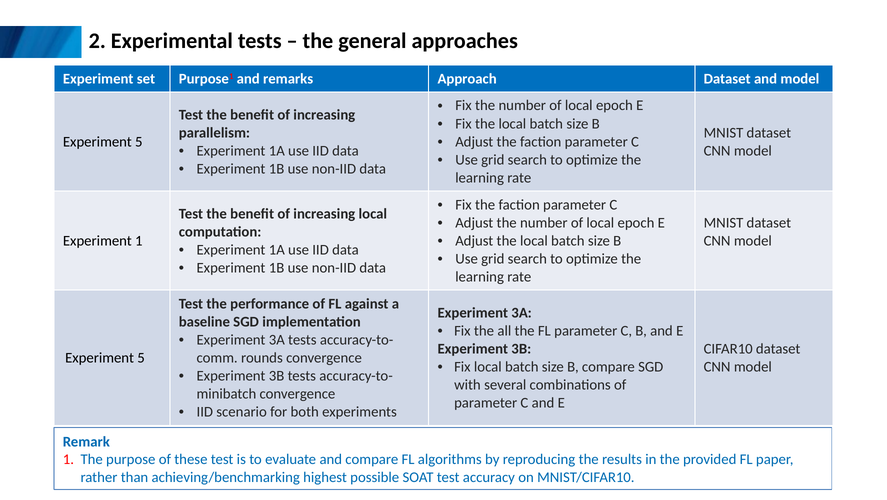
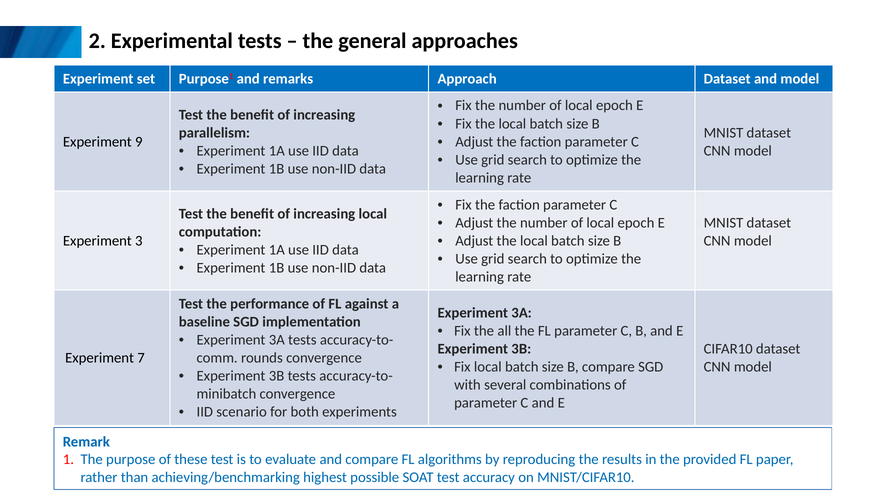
5 at (139, 142): 5 -> 9
Experiment 1: 1 -> 3
5 at (141, 358): 5 -> 7
